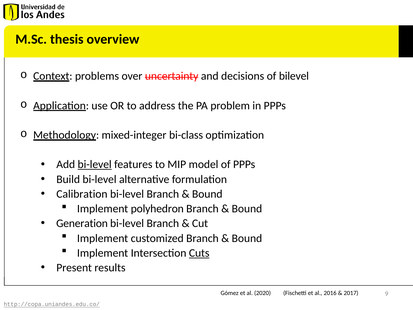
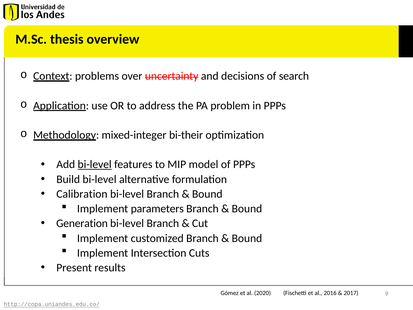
bilevel: bilevel -> search
bi-class: bi-class -> bi-their
polyhedron: polyhedron -> parameters
Cuts underline: present -> none
